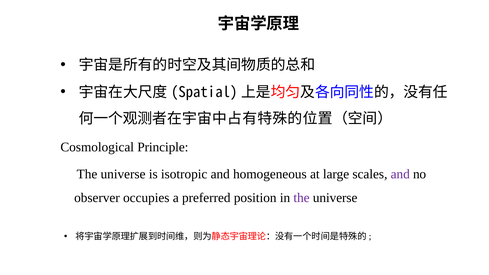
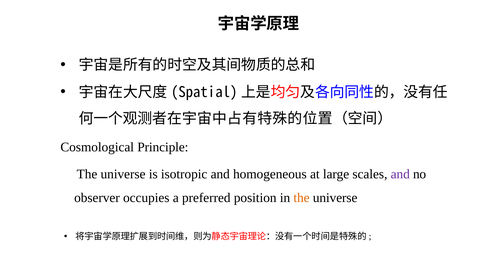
the at (302, 198) colour: purple -> orange
